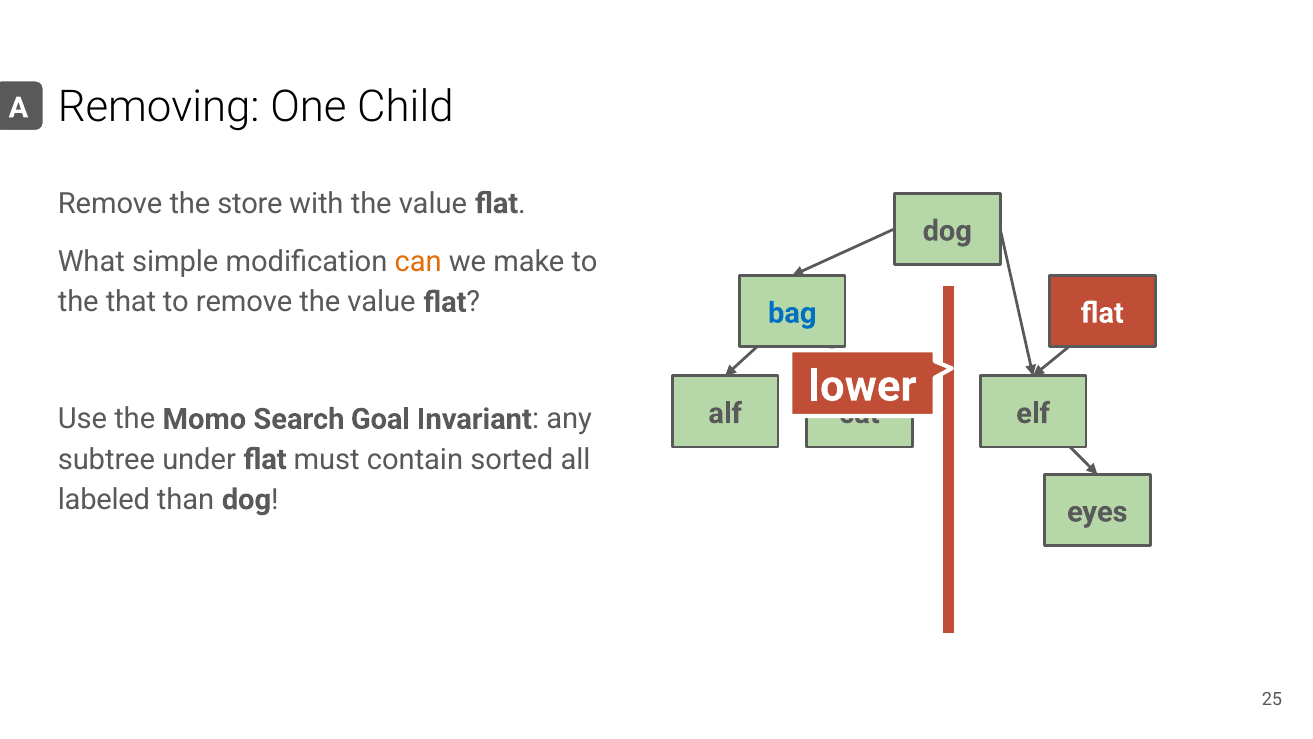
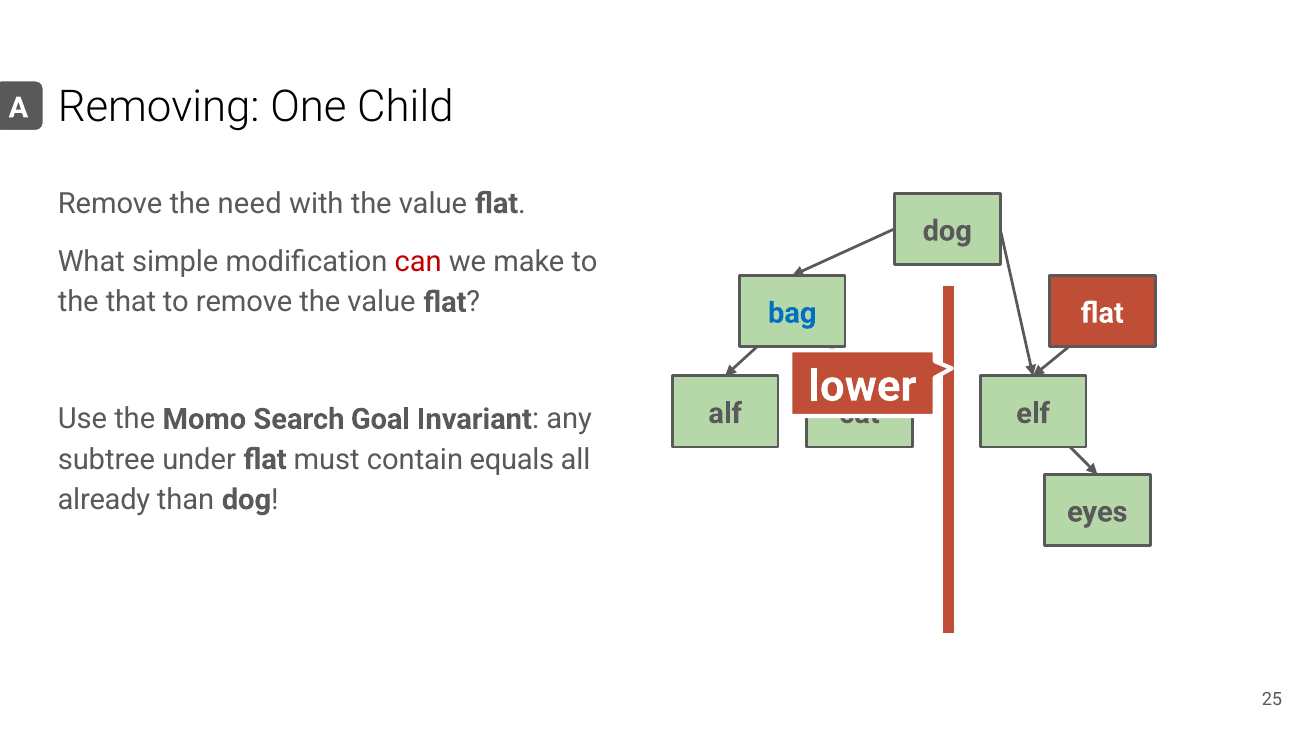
store: store -> need
can colour: orange -> red
sorted: sorted -> equals
labeled: labeled -> already
